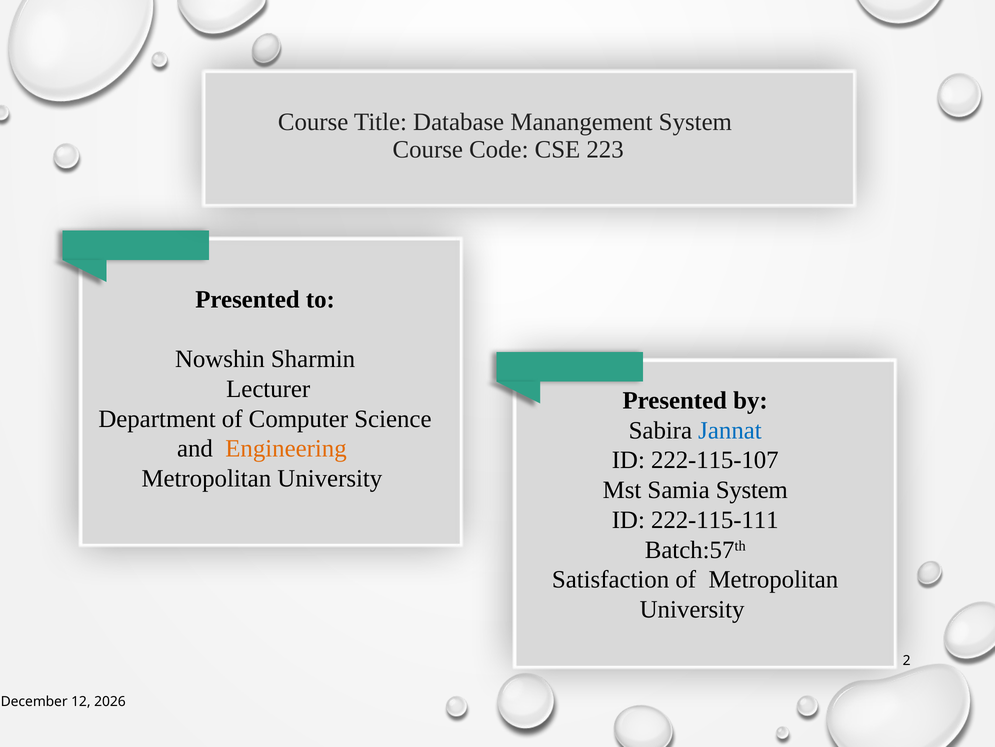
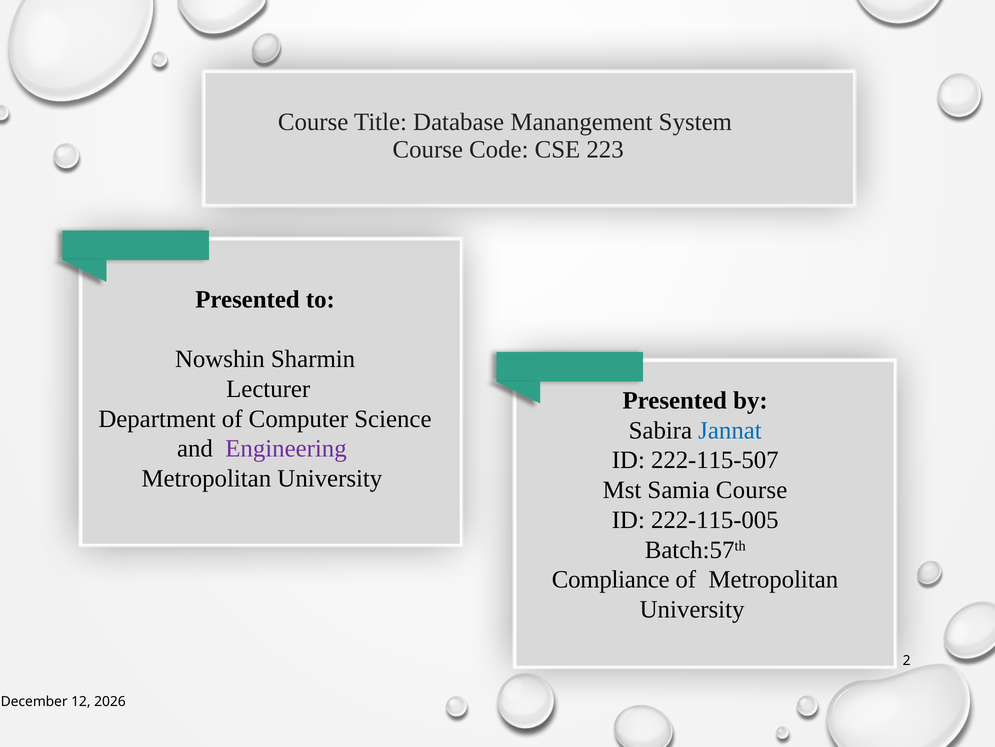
Engineering colour: orange -> purple
222-115-107: 222-115-107 -> 222-115-507
Samia System: System -> Course
222-115-111: 222-115-111 -> 222-115-005
Satisfaction: Satisfaction -> Compliance
